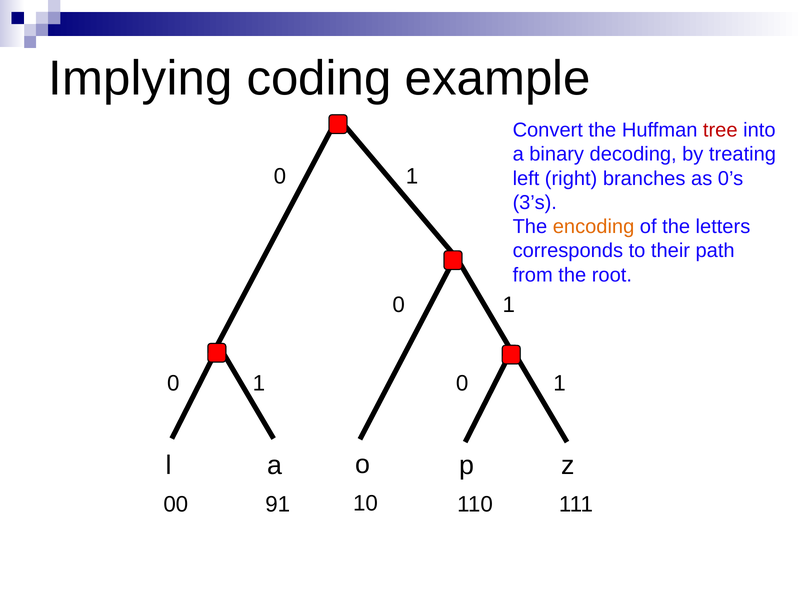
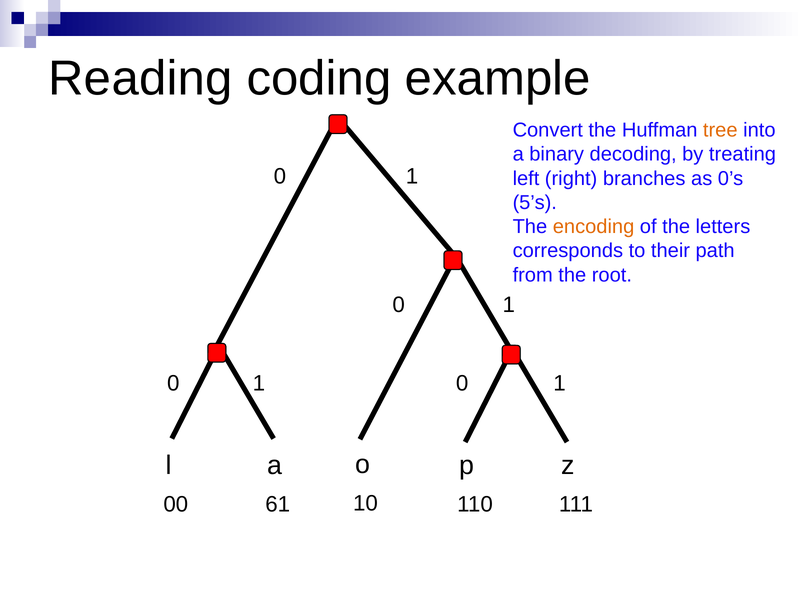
Implying: Implying -> Reading
tree colour: red -> orange
3’s: 3’s -> 5’s
91: 91 -> 61
